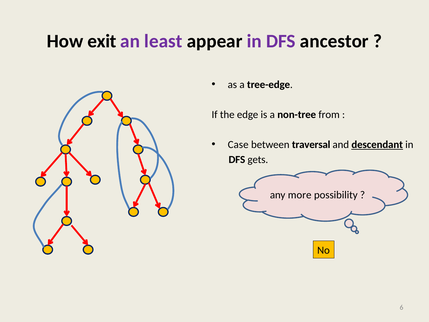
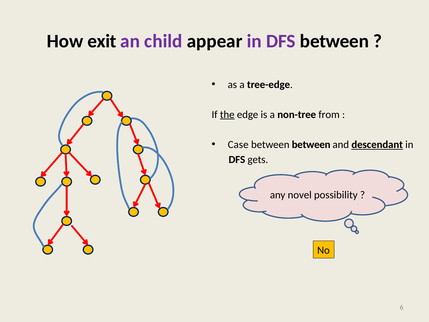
least: least -> child
DFS ancestor: ancestor -> between
the underline: none -> present
between traversal: traversal -> between
more: more -> novel
